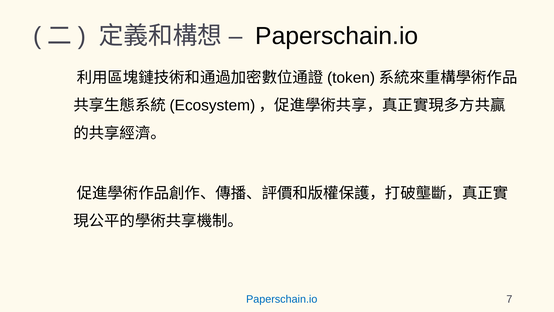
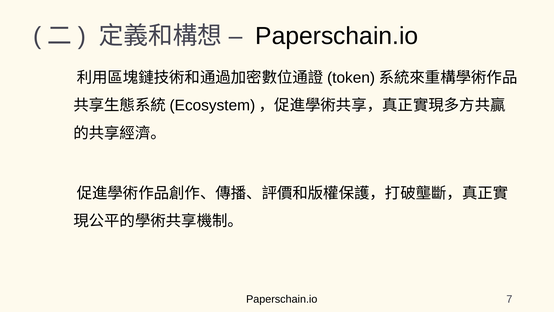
Paperschain.io at (282, 299) colour: blue -> black
